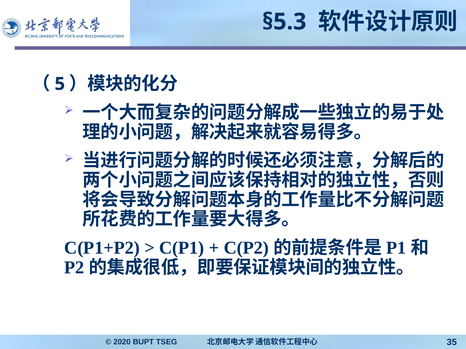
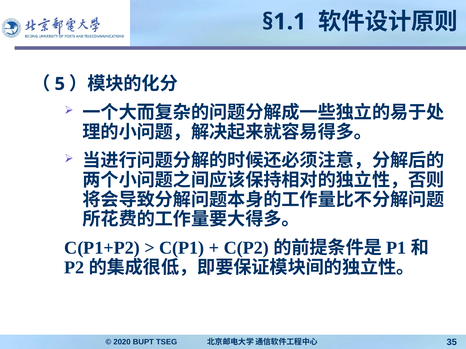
§5.3: §5.3 -> §1.1
